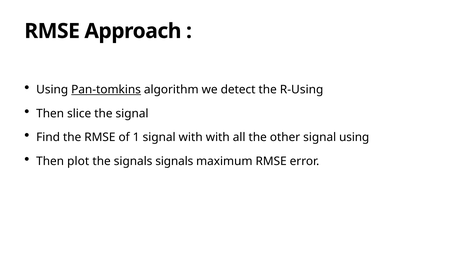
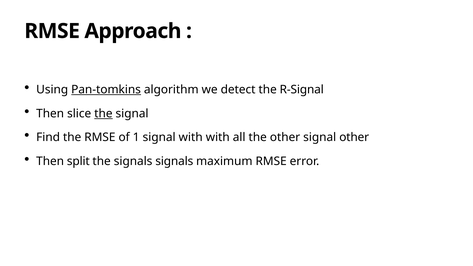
R-Using: R-Using -> R-Signal
the at (103, 114) underline: none -> present
signal using: using -> other
plot: plot -> split
